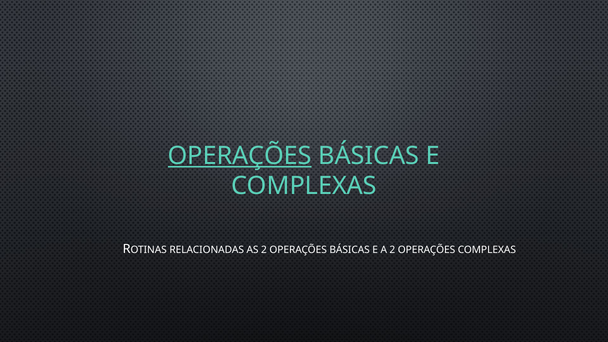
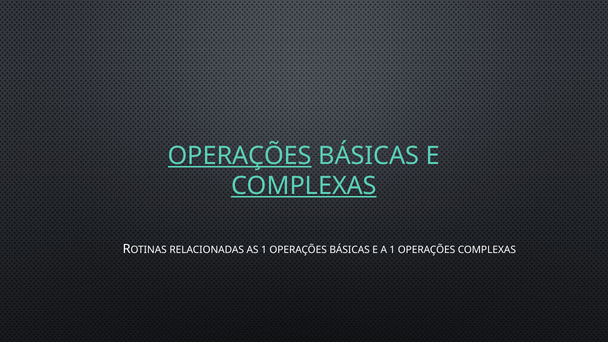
COMPLEXAS at (304, 186) underline: none -> present
AS 2: 2 -> 1
A 2: 2 -> 1
